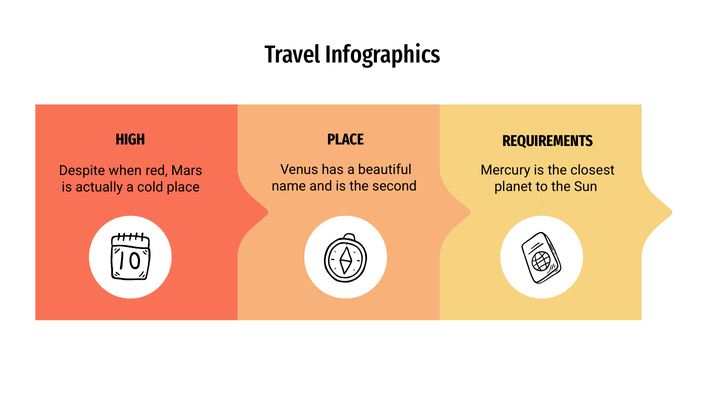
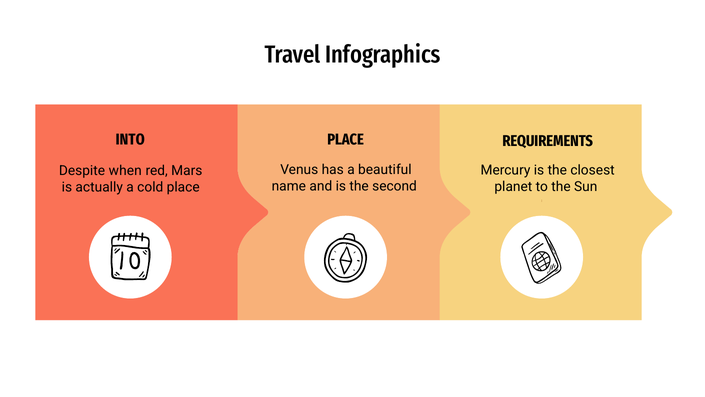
HIGH: HIGH -> INTO
